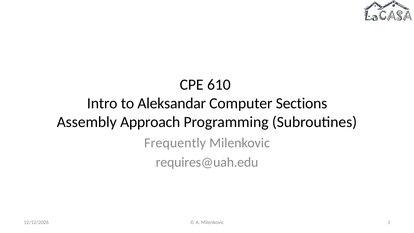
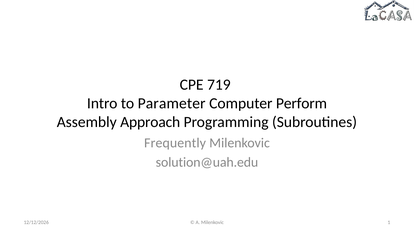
610: 610 -> 719
Aleksandar: Aleksandar -> Parameter
Sections: Sections -> Perform
requires@uah.edu: requires@uah.edu -> solution@uah.edu
